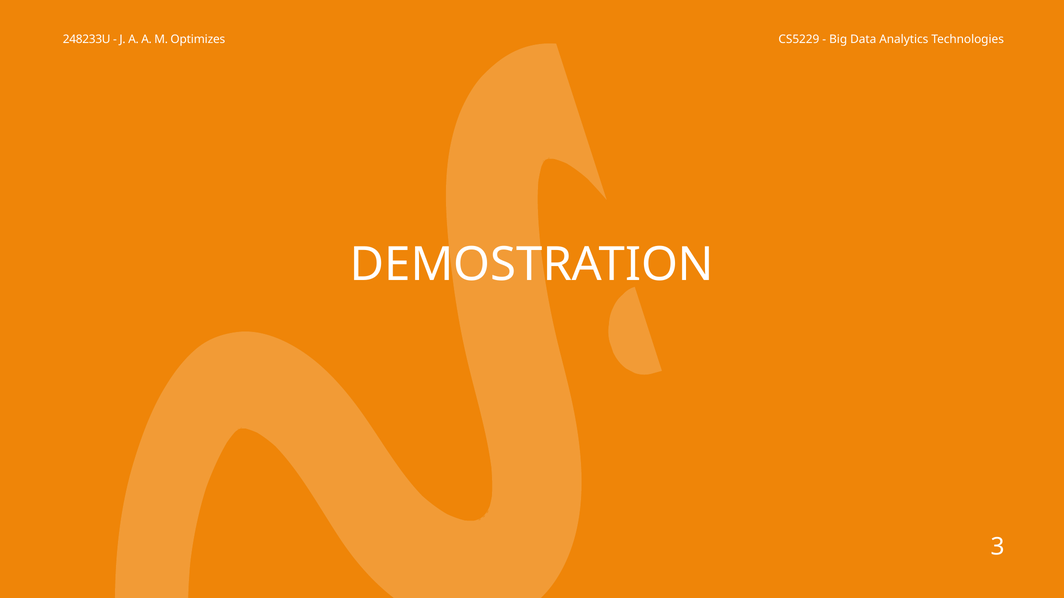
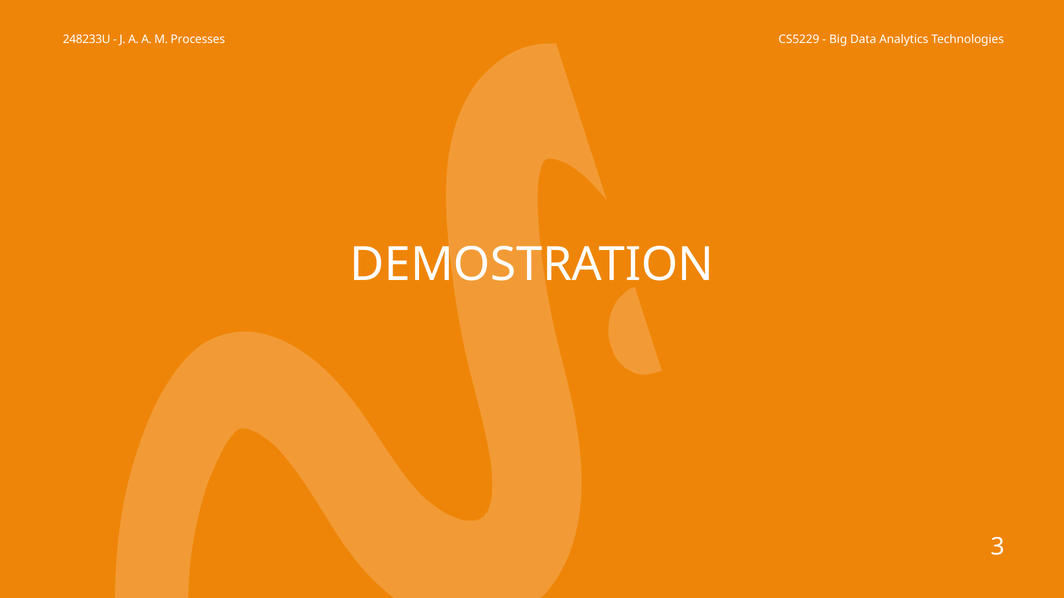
Optimizes: Optimizes -> Processes
